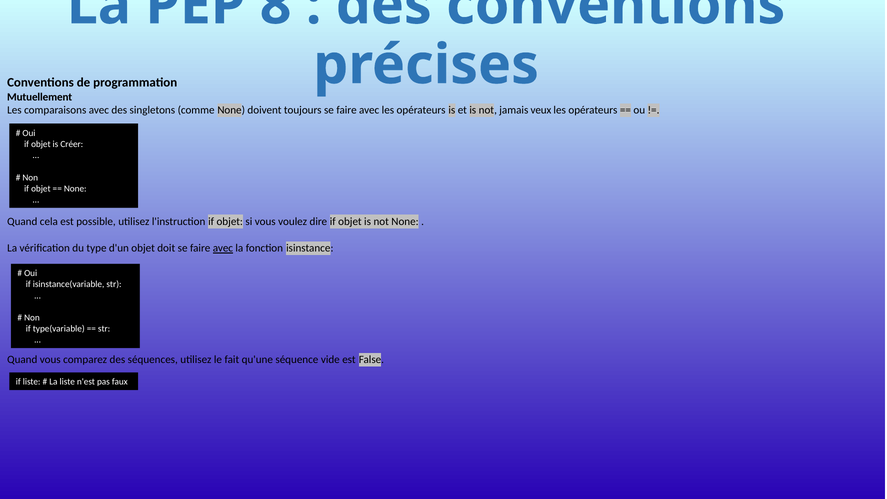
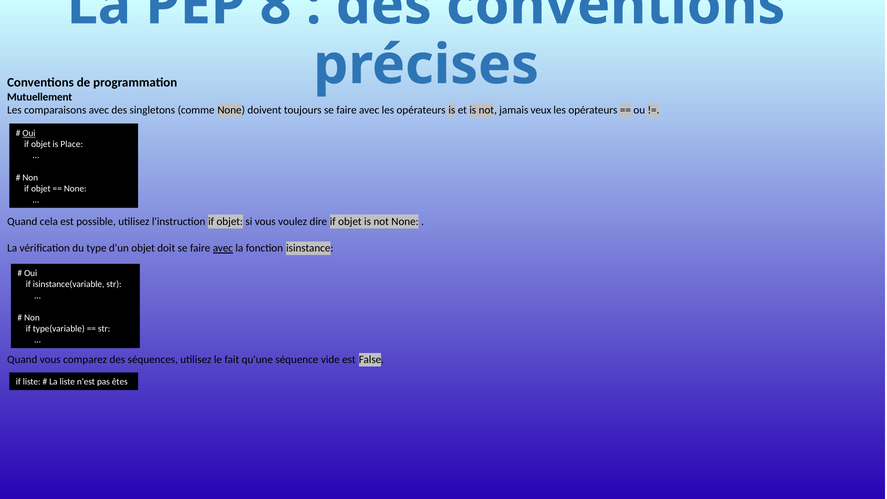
Oui at (29, 133) underline: none -> present
Créer: Créer -> Place
faux: faux -> êtes
